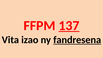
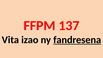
137 underline: present -> none
